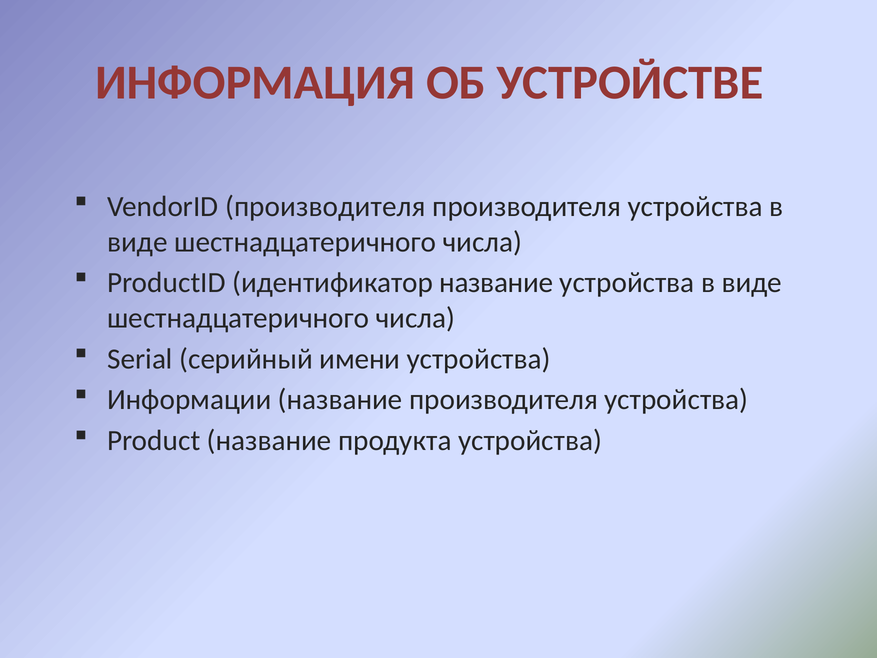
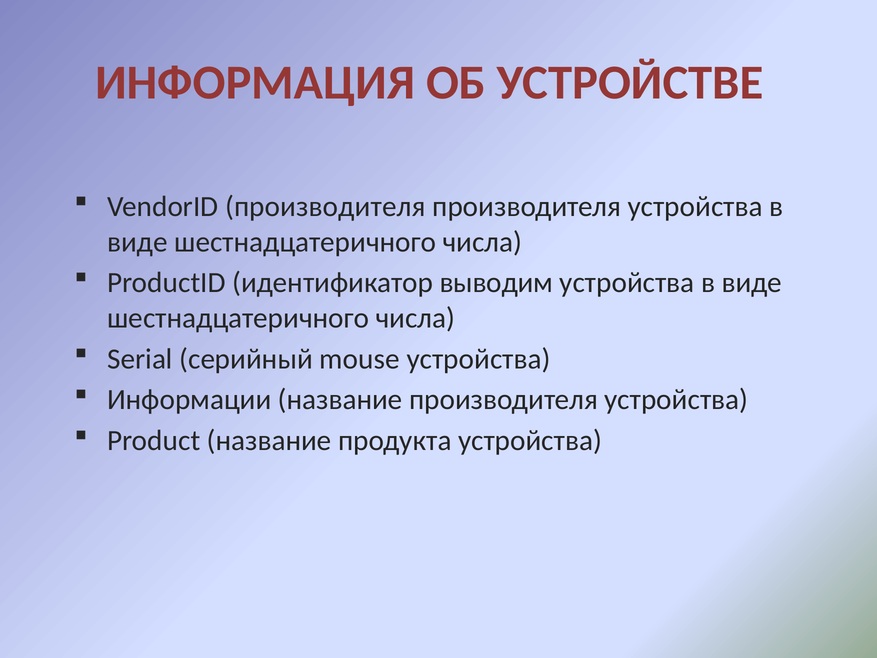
идентификатор название: название -> выводим
имени: имени -> mouse
